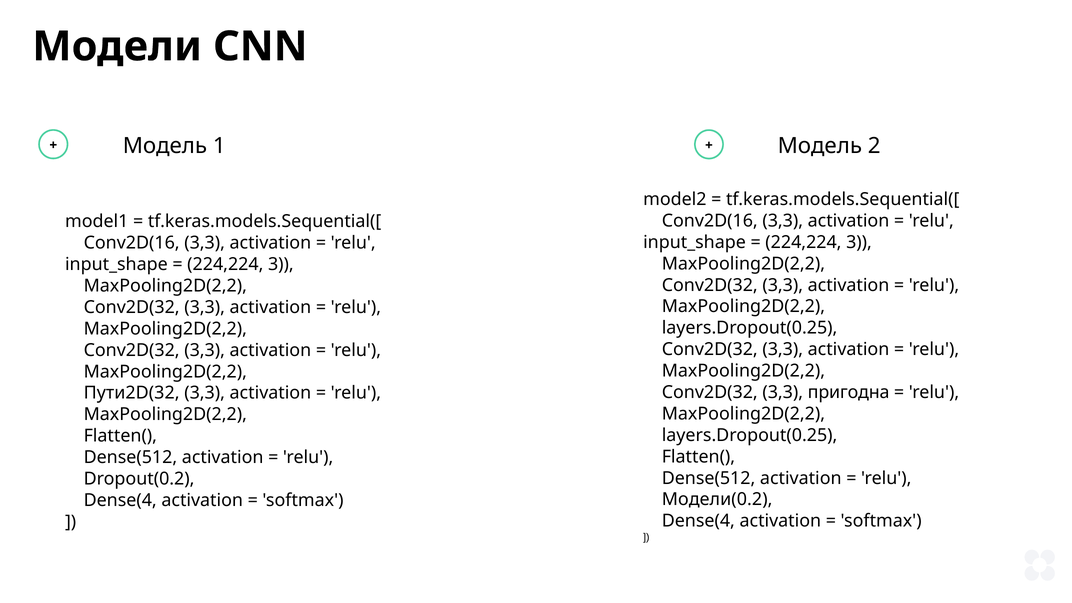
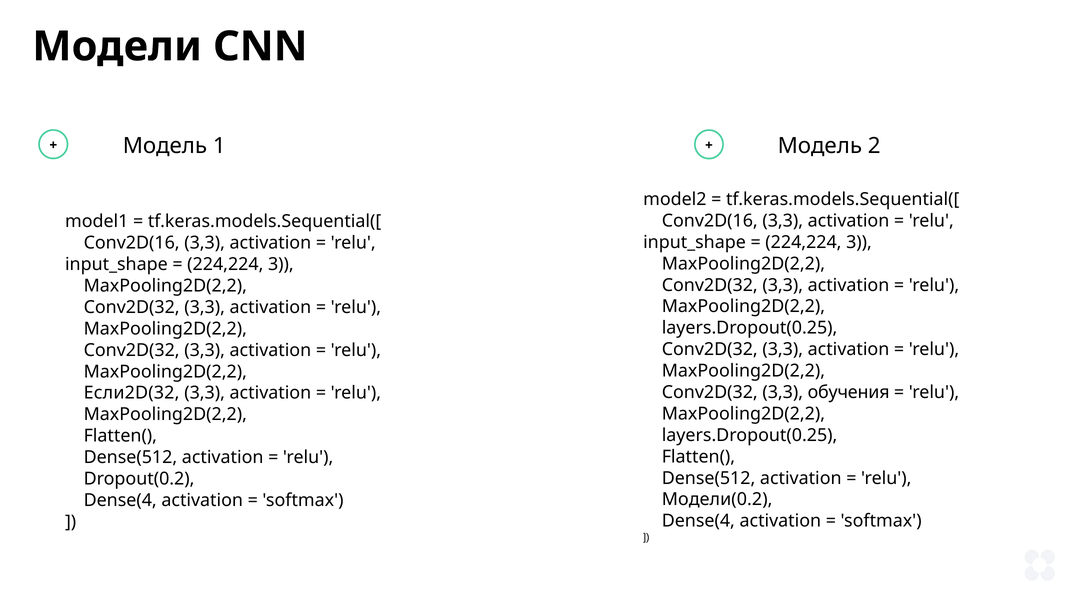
пригодна: пригодна -> обучения
Пути2D(32: Пути2D(32 -> Если2D(32
